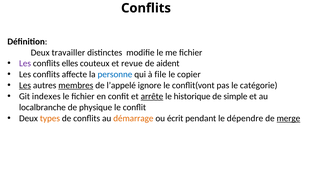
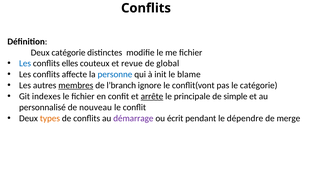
Deux travailler: travailler -> catégorie
Les at (25, 63) colour: purple -> blue
aident: aident -> global
file: file -> init
copier: copier -> blame
Les at (25, 85) underline: present -> none
l’appelé: l’appelé -> l’branch
historique: historique -> principale
localbranche: localbranche -> personnalisé
physique: physique -> nouveau
démarrage colour: orange -> purple
merge underline: present -> none
